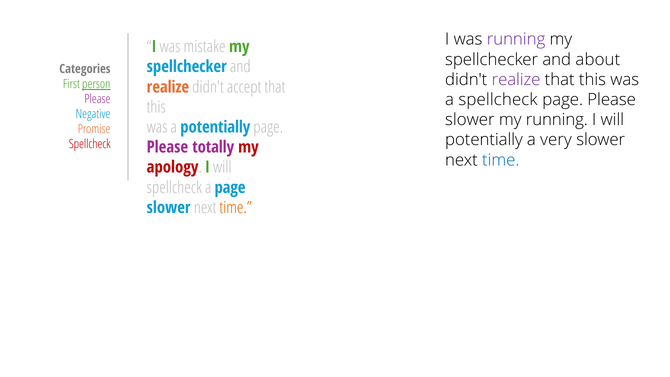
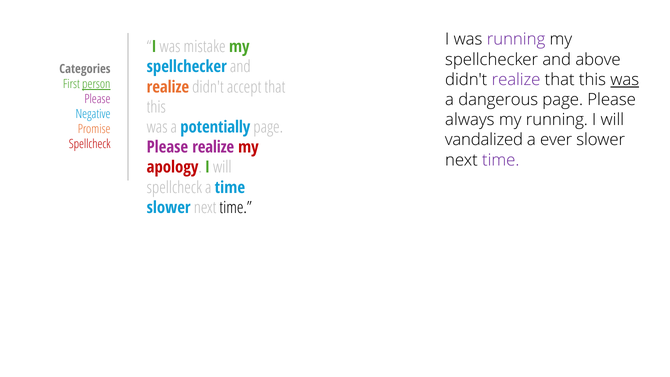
about: about -> above
was at (625, 80) underline: none -> present
a spellcheck: spellcheck -> dangerous
slower at (470, 120): slower -> always
potentially at (484, 140): potentially -> vandalized
very: very -> ever
Please totally: totally -> realize
time at (501, 160) colour: blue -> purple
a page: page -> time
time at (236, 208) colour: orange -> black
